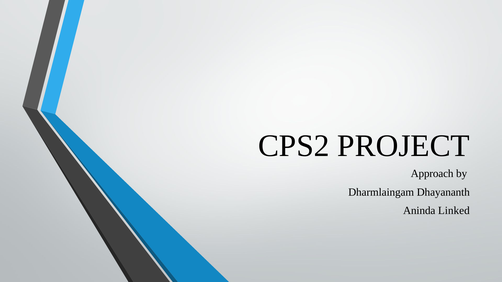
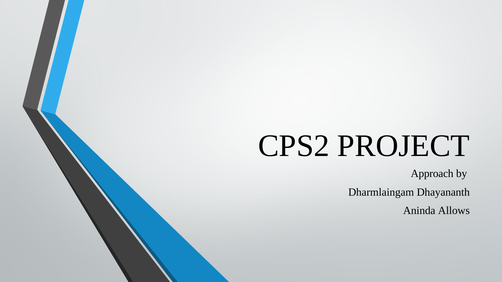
Linked: Linked -> Allows
